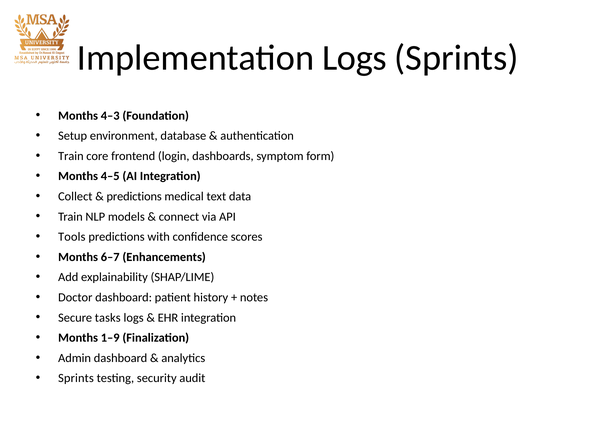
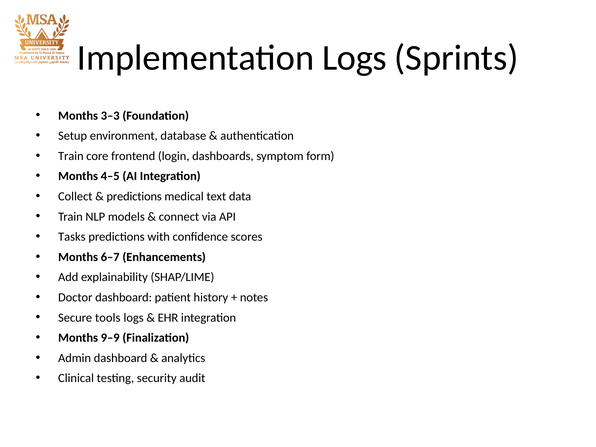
4–3: 4–3 -> 3–3
Tools: Tools -> Tasks
tasks: tasks -> tools
1–9: 1–9 -> 9–9
Sprints at (76, 378): Sprints -> Clinical
